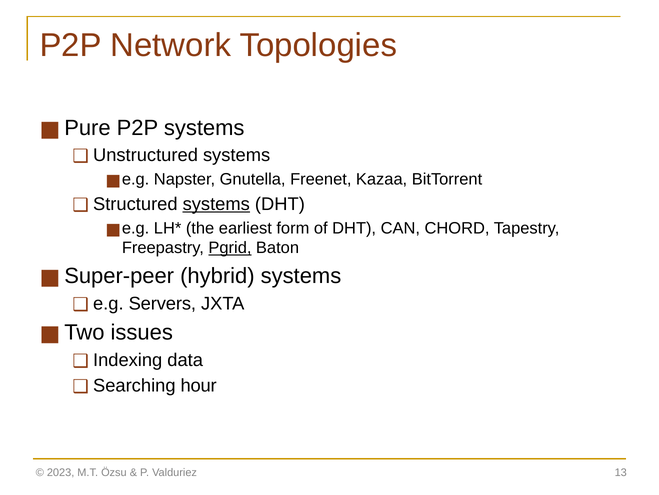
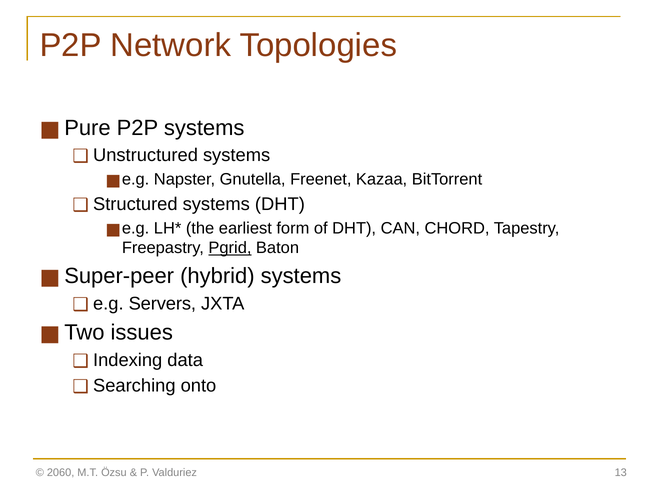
systems at (216, 204) underline: present -> none
hour: hour -> onto
2023: 2023 -> 2060
